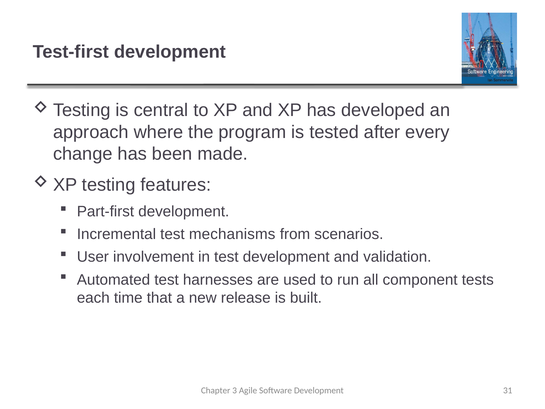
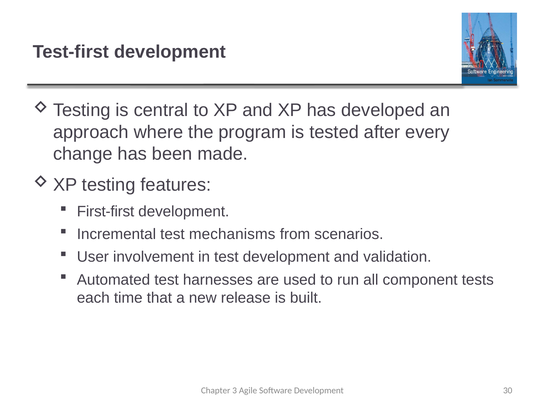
Part-first: Part-first -> First-first
31: 31 -> 30
